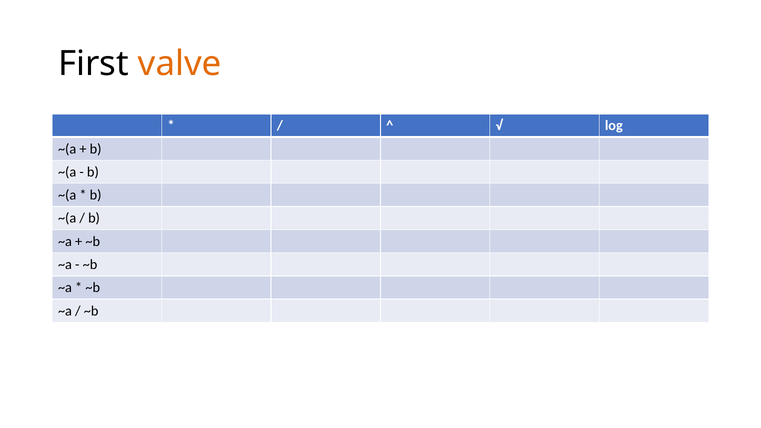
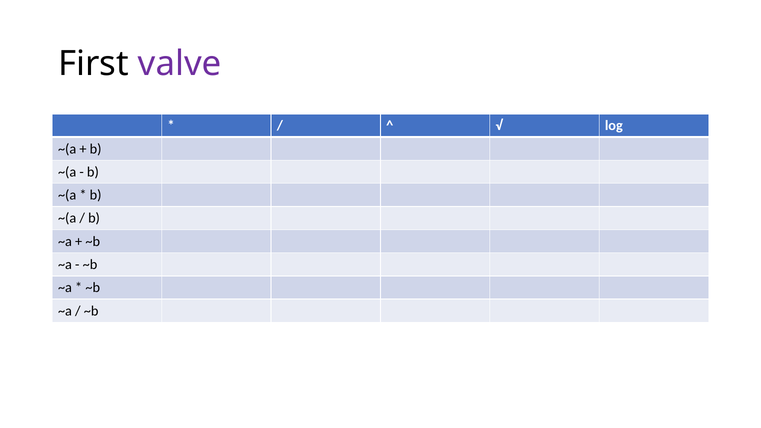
valve colour: orange -> purple
